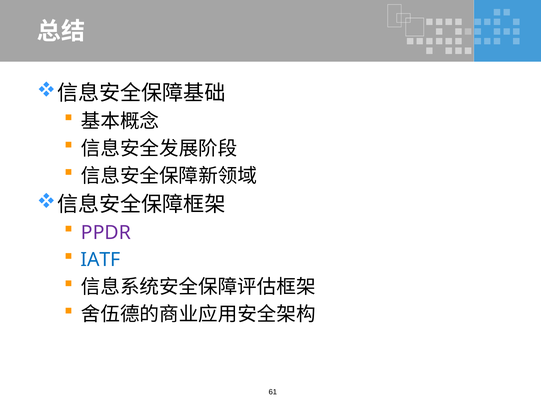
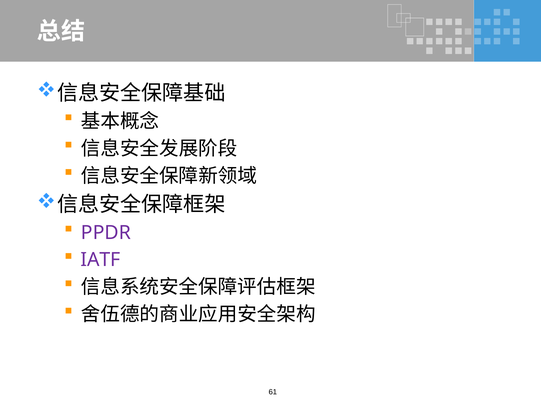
IATF colour: blue -> purple
